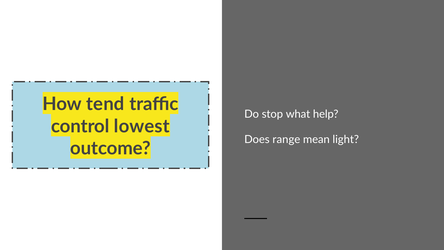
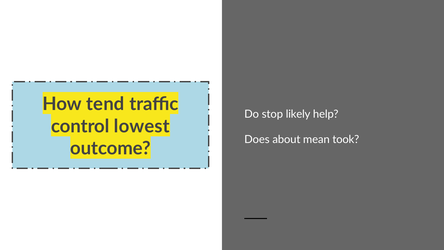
what: what -> likely
range: range -> about
light: light -> took
